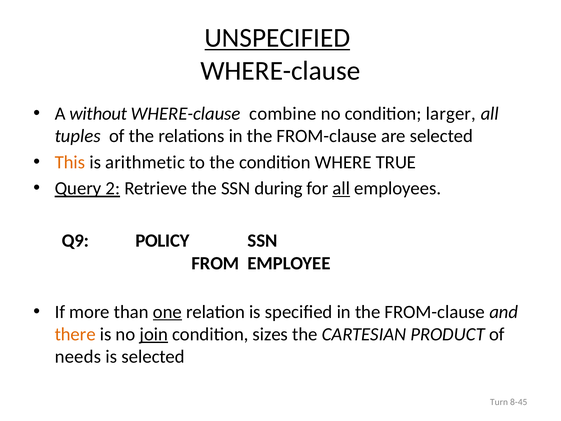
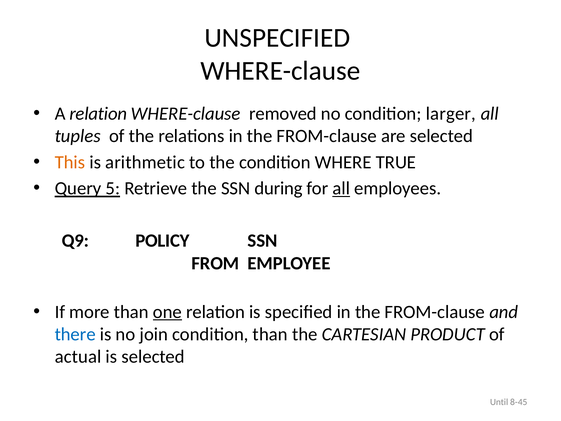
UNSPECIFIED underline: present -> none
A without: without -> relation
combine: combine -> removed
2: 2 -> 5
there colour: orange -> blue
join underline: present -> none
condition sizes: sizes -> than
needs: needs -> actual
Turn: Turn -> Until
